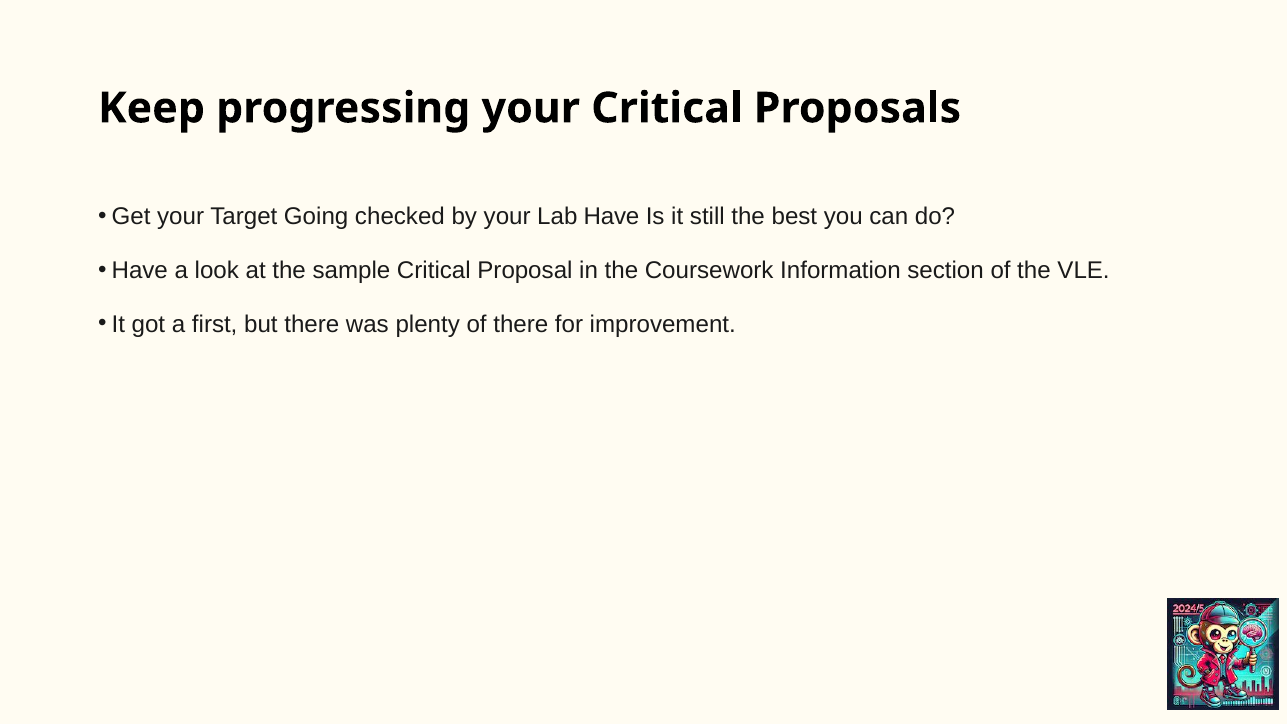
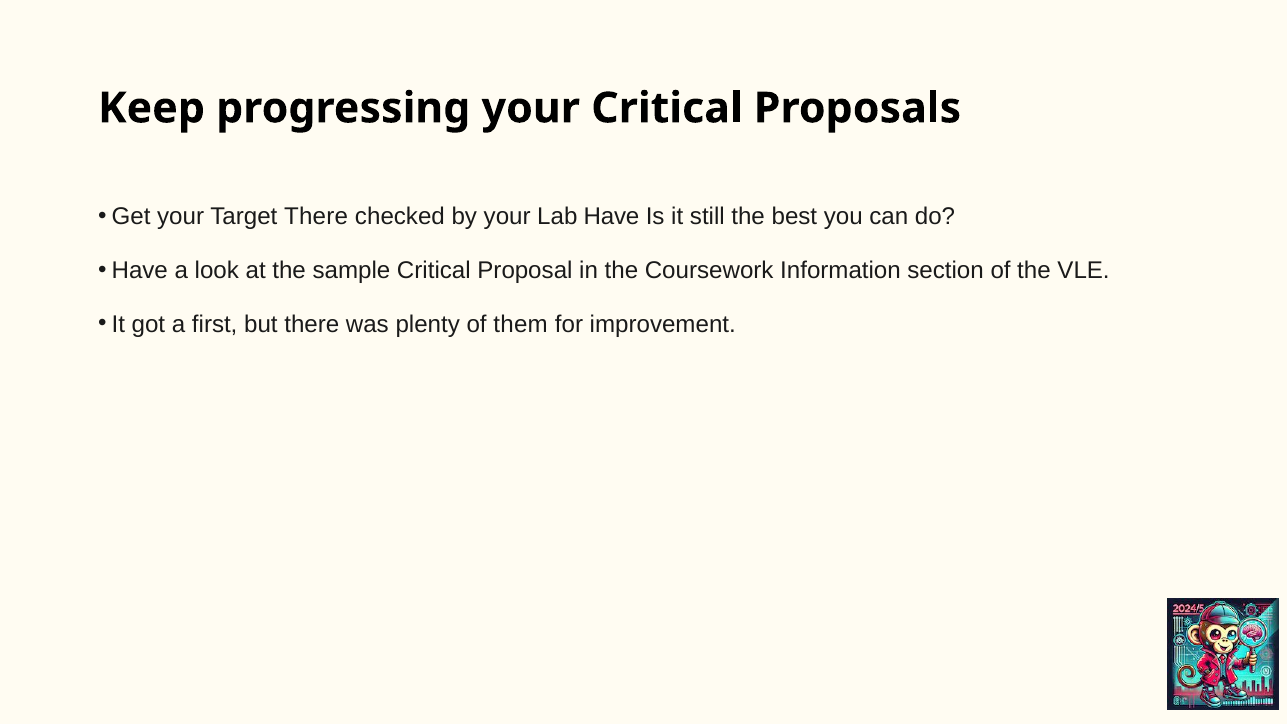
Target Going: Going -> There
of there: there -> them
